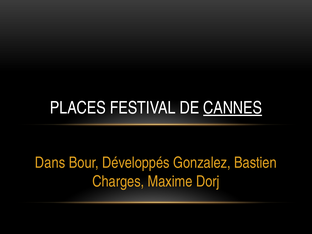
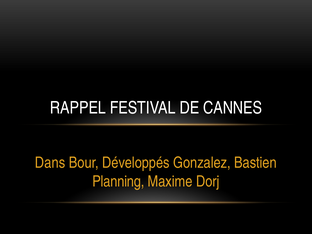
PLACES: PLACES -> RAPPEL
CANNES underline: present -> none
Charges: Charges -> Planning
